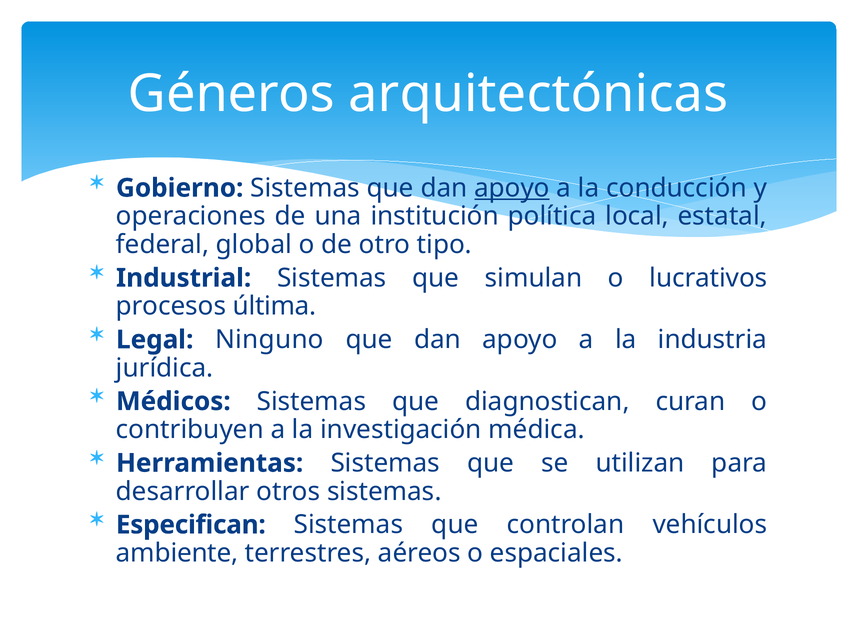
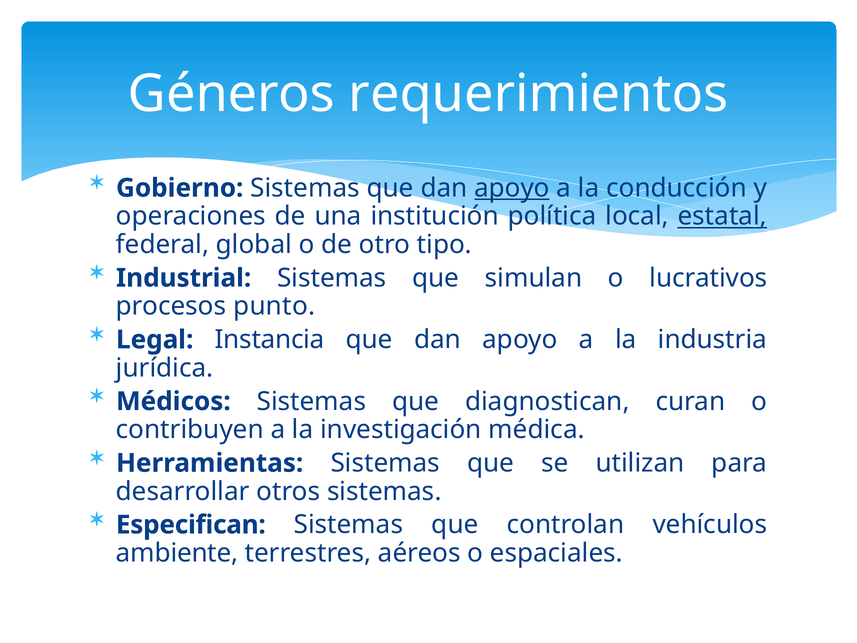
arquitectónicas: arquitectónicas -> requerimientos
estatal underline: none -> present
última: última -> punto
Ninguno: Ninguno -> Instancia
